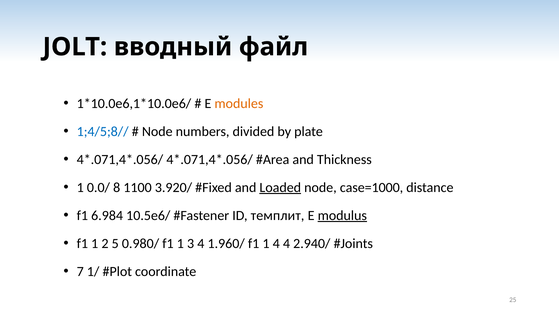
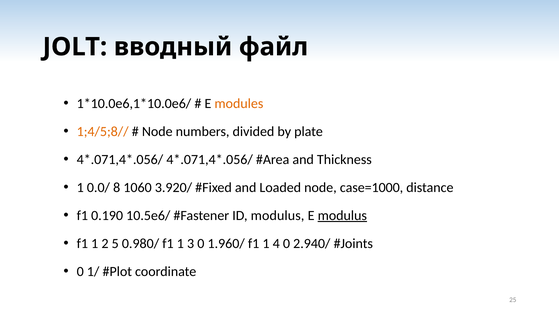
1;4/5;8// colour: blue -> orange
1100: 1100 -> 1060
Loaded underline: present -> none
6.984: 6.984 -> 0.190
ID темплит: темплит -> modulus
3 4: 4 -> 0
4 4: 4 -> 0
7 at (80, 272): 7 -> 0
